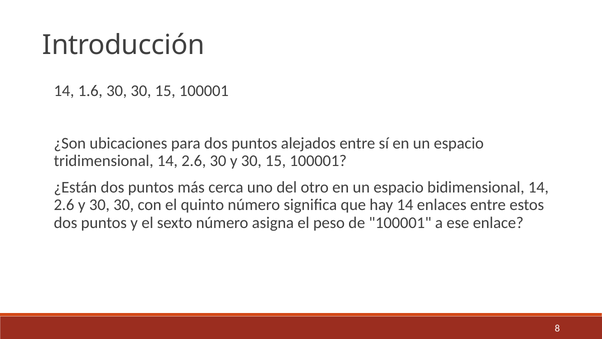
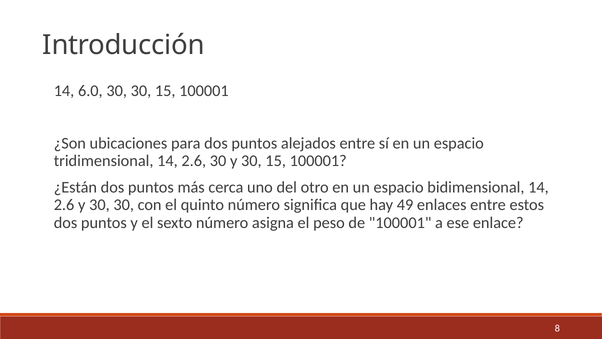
1.6: 1.6 -> 6.0
hay 14: 14 -> 49
